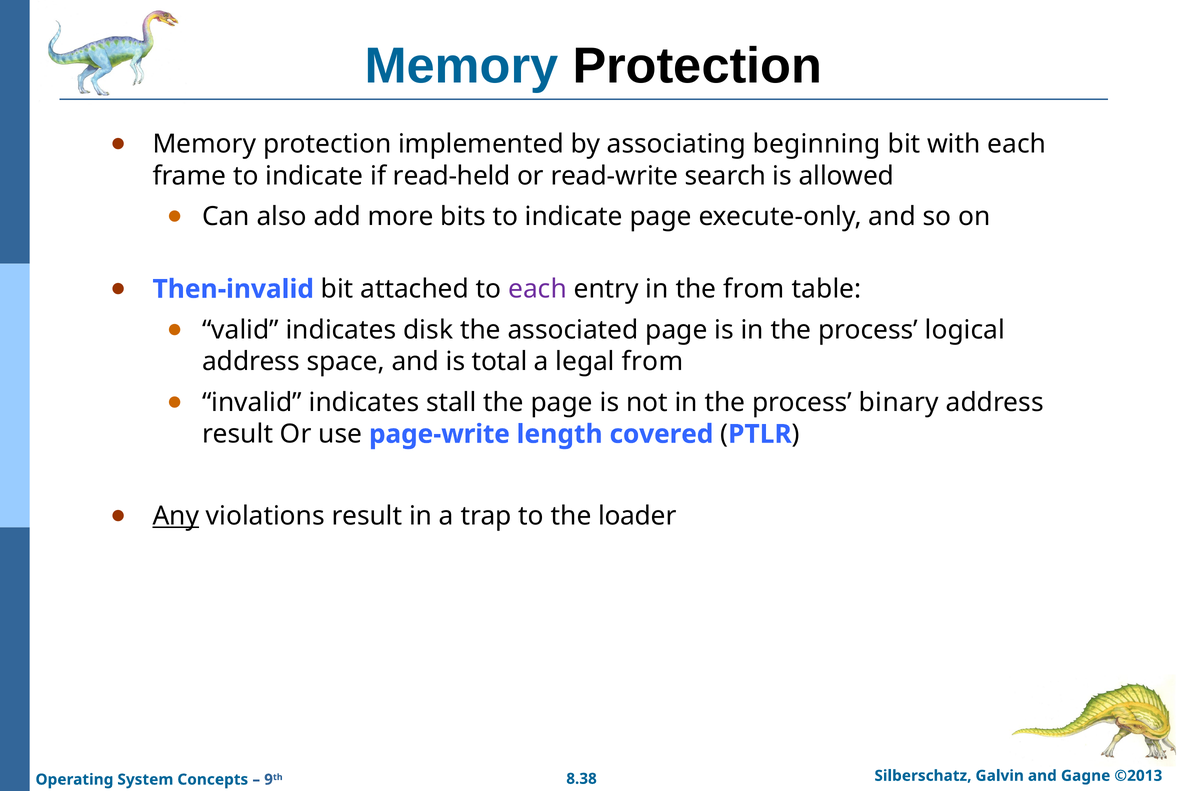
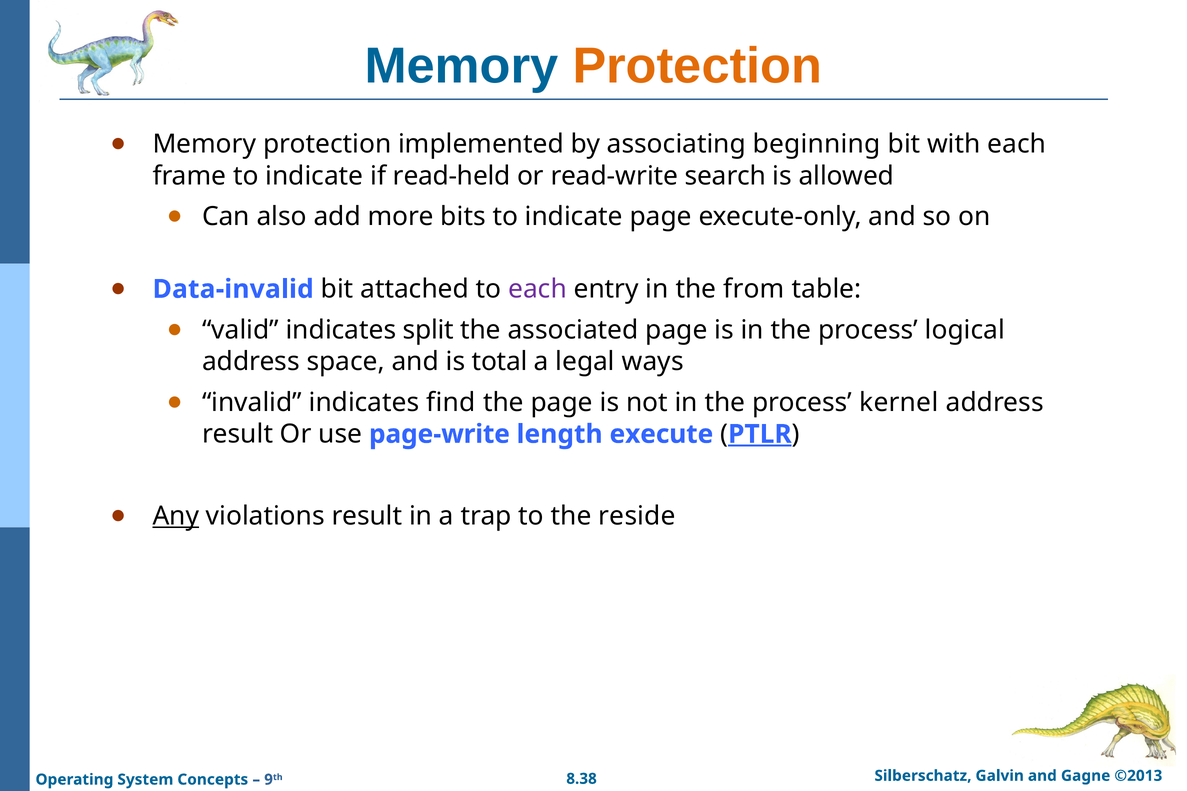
Protection at (697, 66) colour: black -> orange
Then-invalid: Then-invalid -> Data-invalid
disk: disk -> split
legal from: from -> ways
stall: stall -> find
binary: binary -> kernel
covered: covered -> execute
PTLR underline: none -> present
loader: loader -> reside
